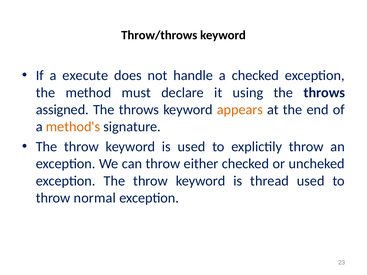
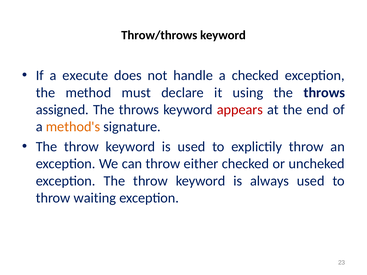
appears colour: orange -> red
thread: thread -> always
normal: normal -> waiting
